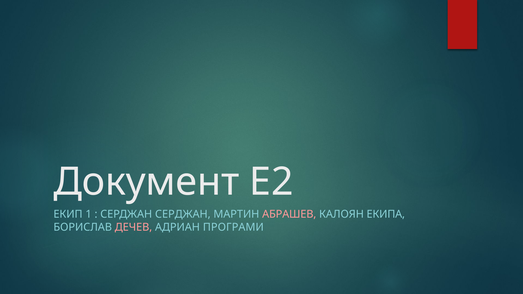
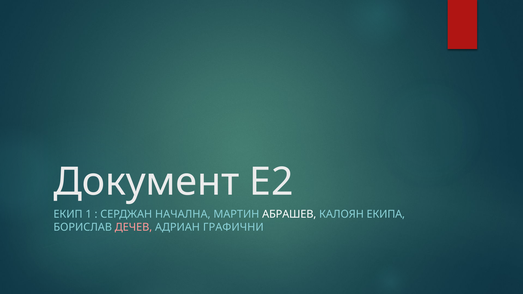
СЕРДЖАН СЕРДЖАН: СЕРДЖАН -> НАЧАЛНА
АБРАШЕВ colour: pink -> white
ПРОГРАМИ: ПРОГРАМИ -> ГРАФИЧНИ
